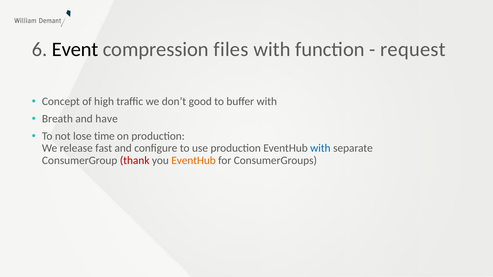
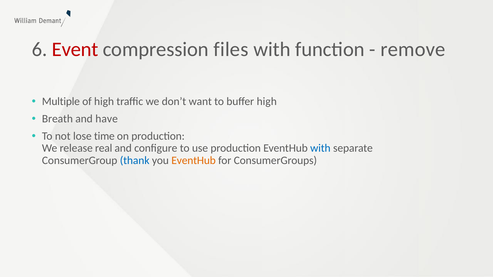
Event colour: black -> red
request: request -> remove
Concept: Concept -> Multiple
good: good -> want
buffer with: with -> high
fast: fast -> real
thank colour: red -> blue
